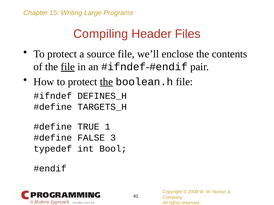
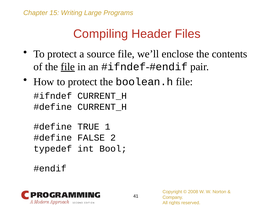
the at (106, 82) underline: present -> none
DEFINES_H at (102, 96): DEFINES_H -> CURRENT_H
TARGETS_H at (102, 107): TARGETS_H -> CURRENT_H
3: 3 -> 2
